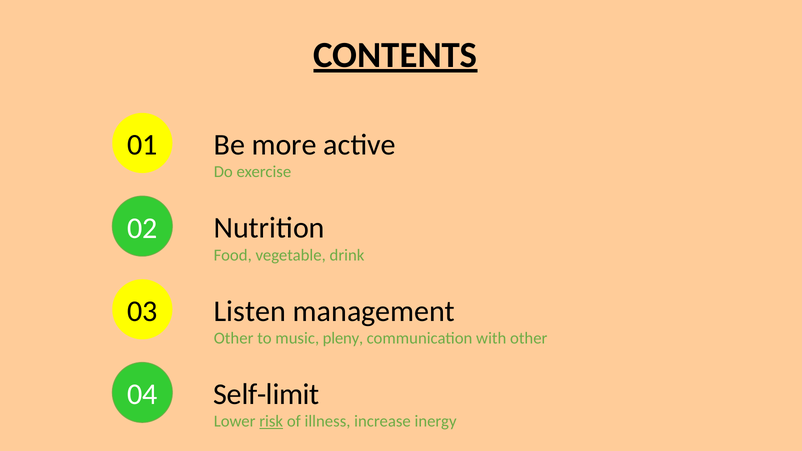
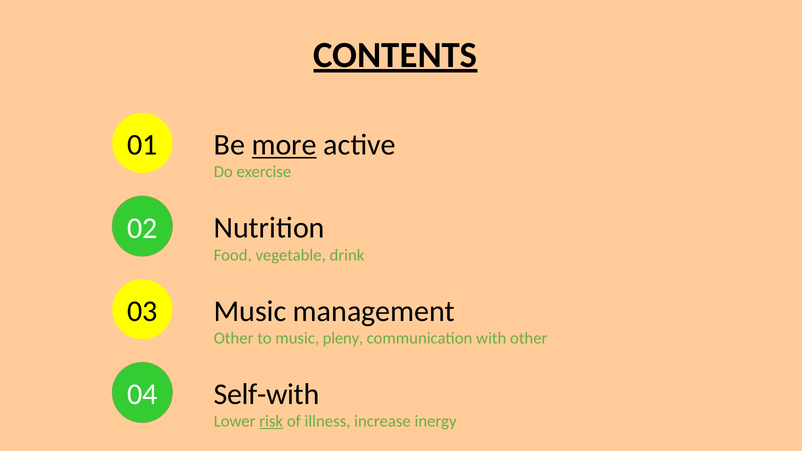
more underline: none -> present
03 Listen: Listen -> Music
Self-limit: Self-limit -> Self-with
